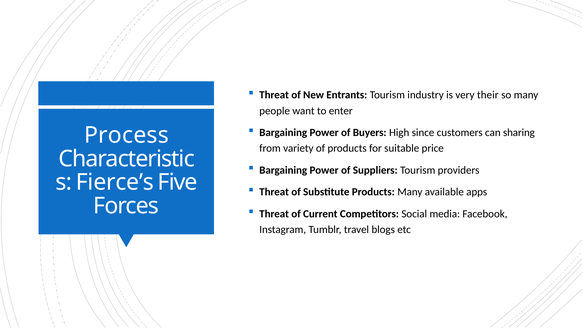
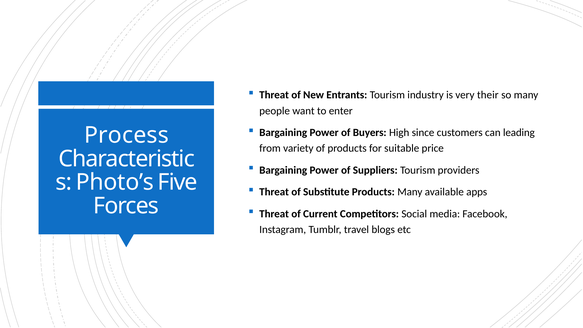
sharing: sharing -> leading
Fierce’s: Fierce’s -> Photo’s
